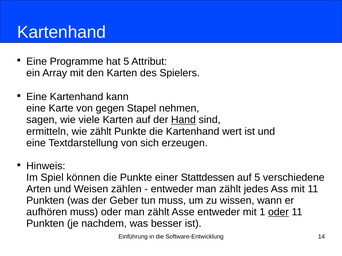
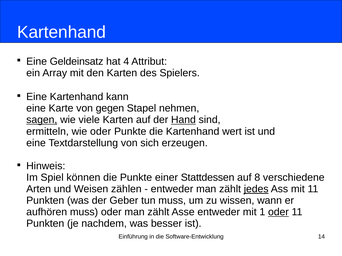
Programme: Programme -> Geldeinsatz
hat 5: 5 -> 4
sagen underline: none -> present
wie zählt: zählt -> oder
auf 5: 5 -> 8
jedes underline: none -> present
